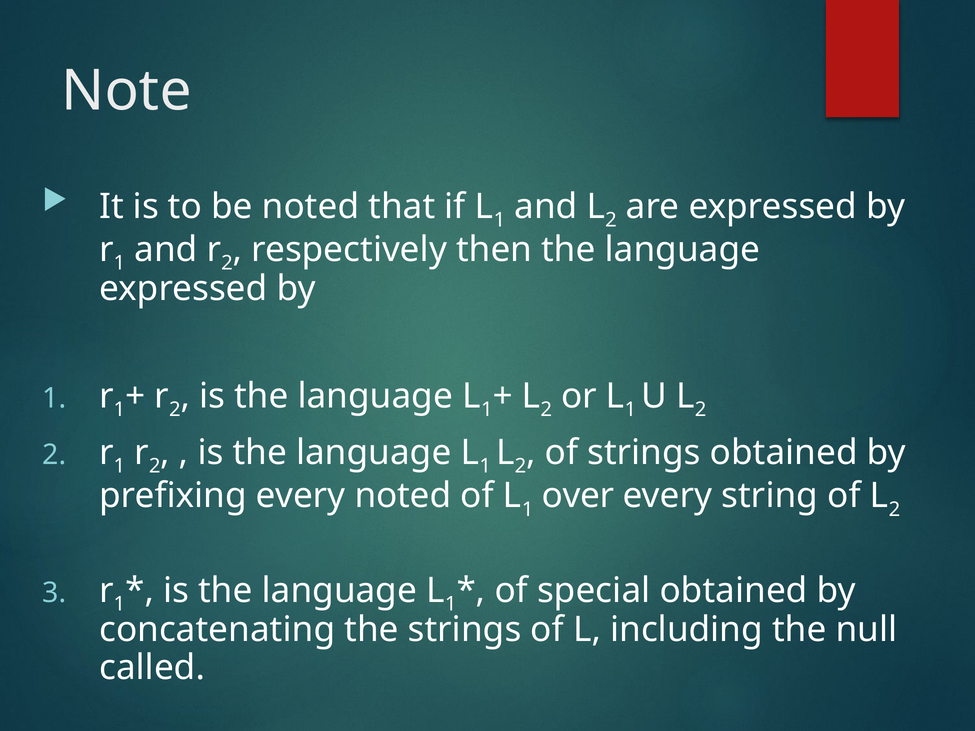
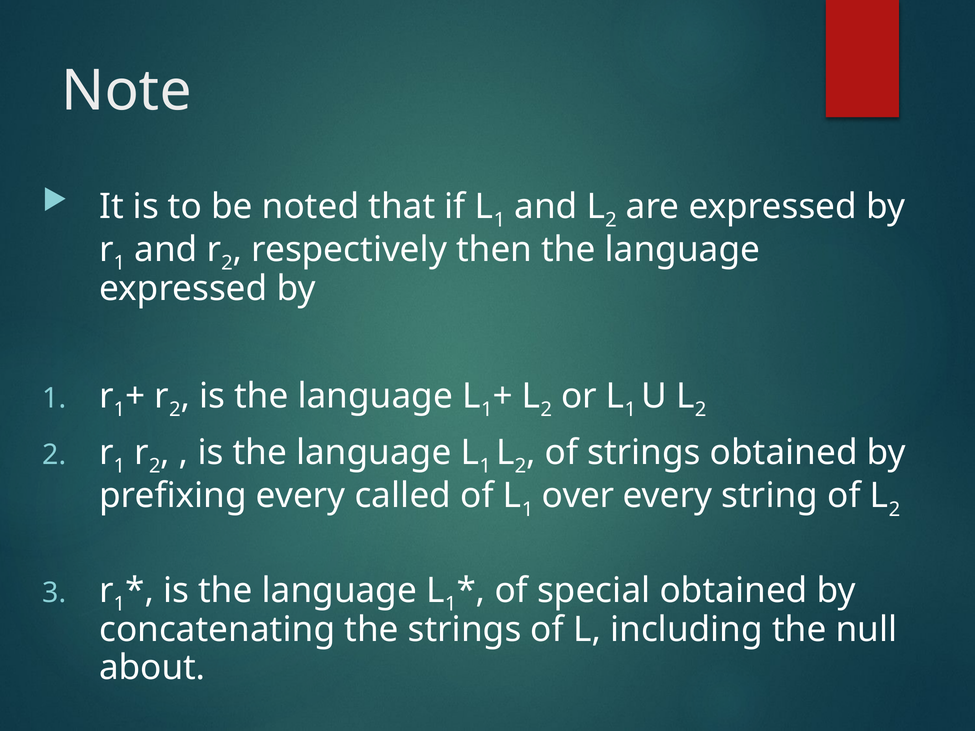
every noted: noted -> called
called: called -> about
